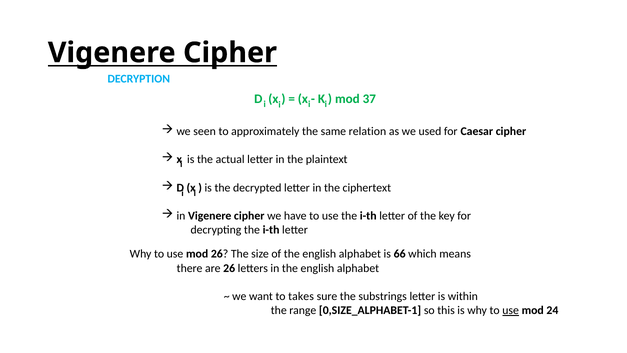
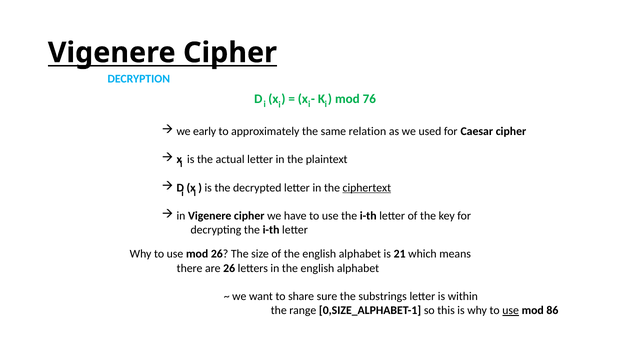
37: 37 -> 76
seen: seen -> early
ciphertext underline: none -> present
66: 66 -> 21
takes: takes -> share
24: 24 -> 86
